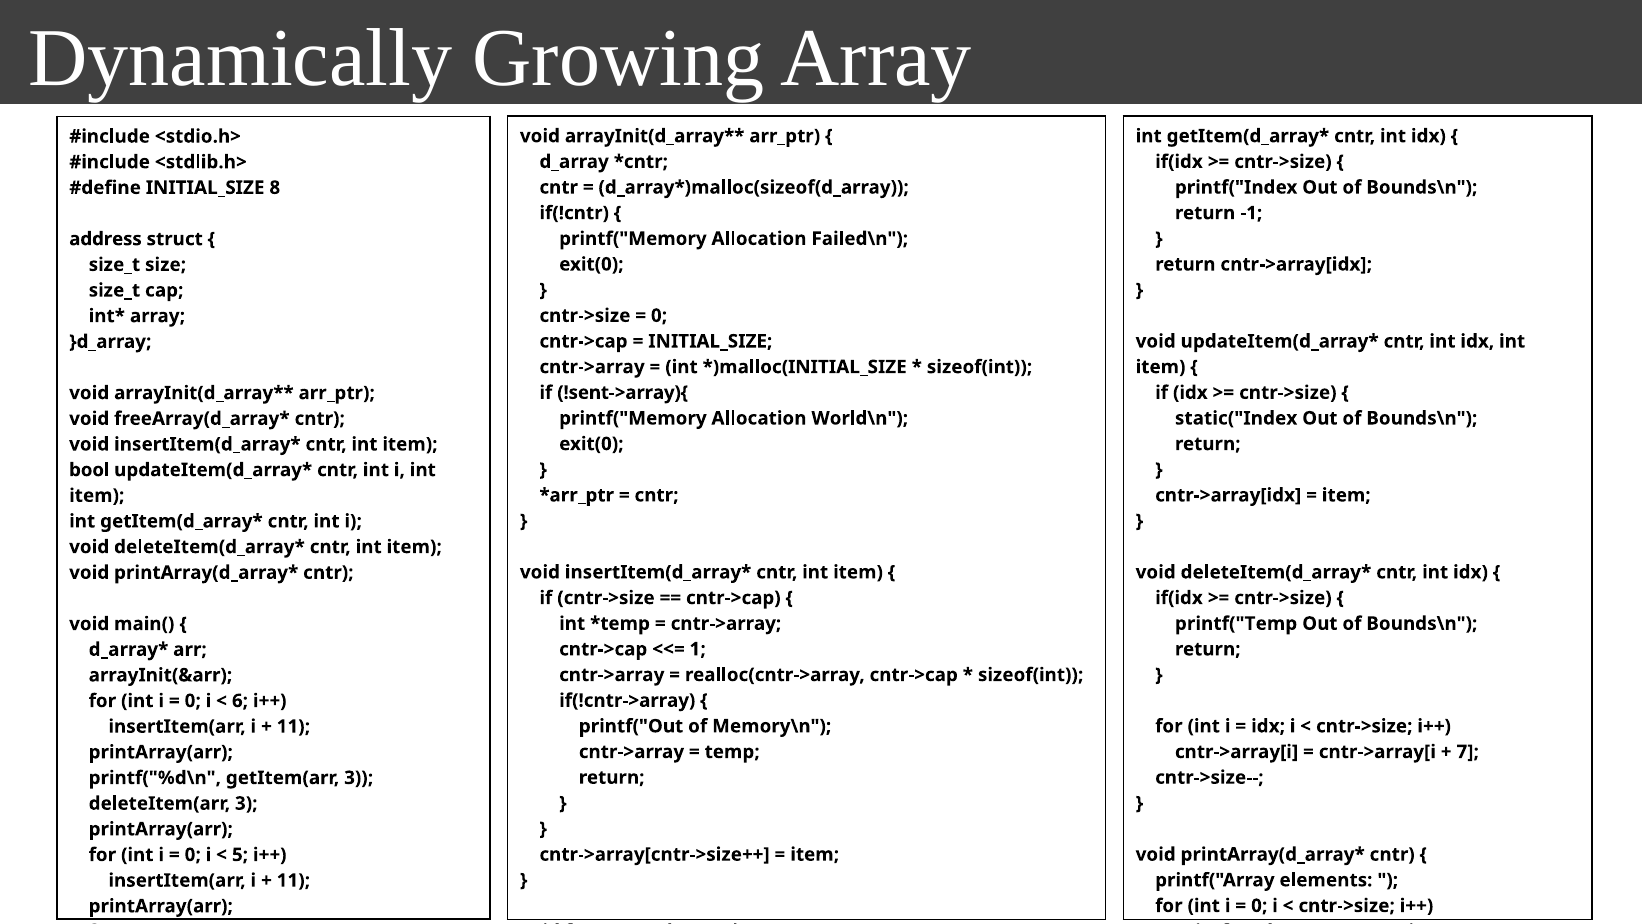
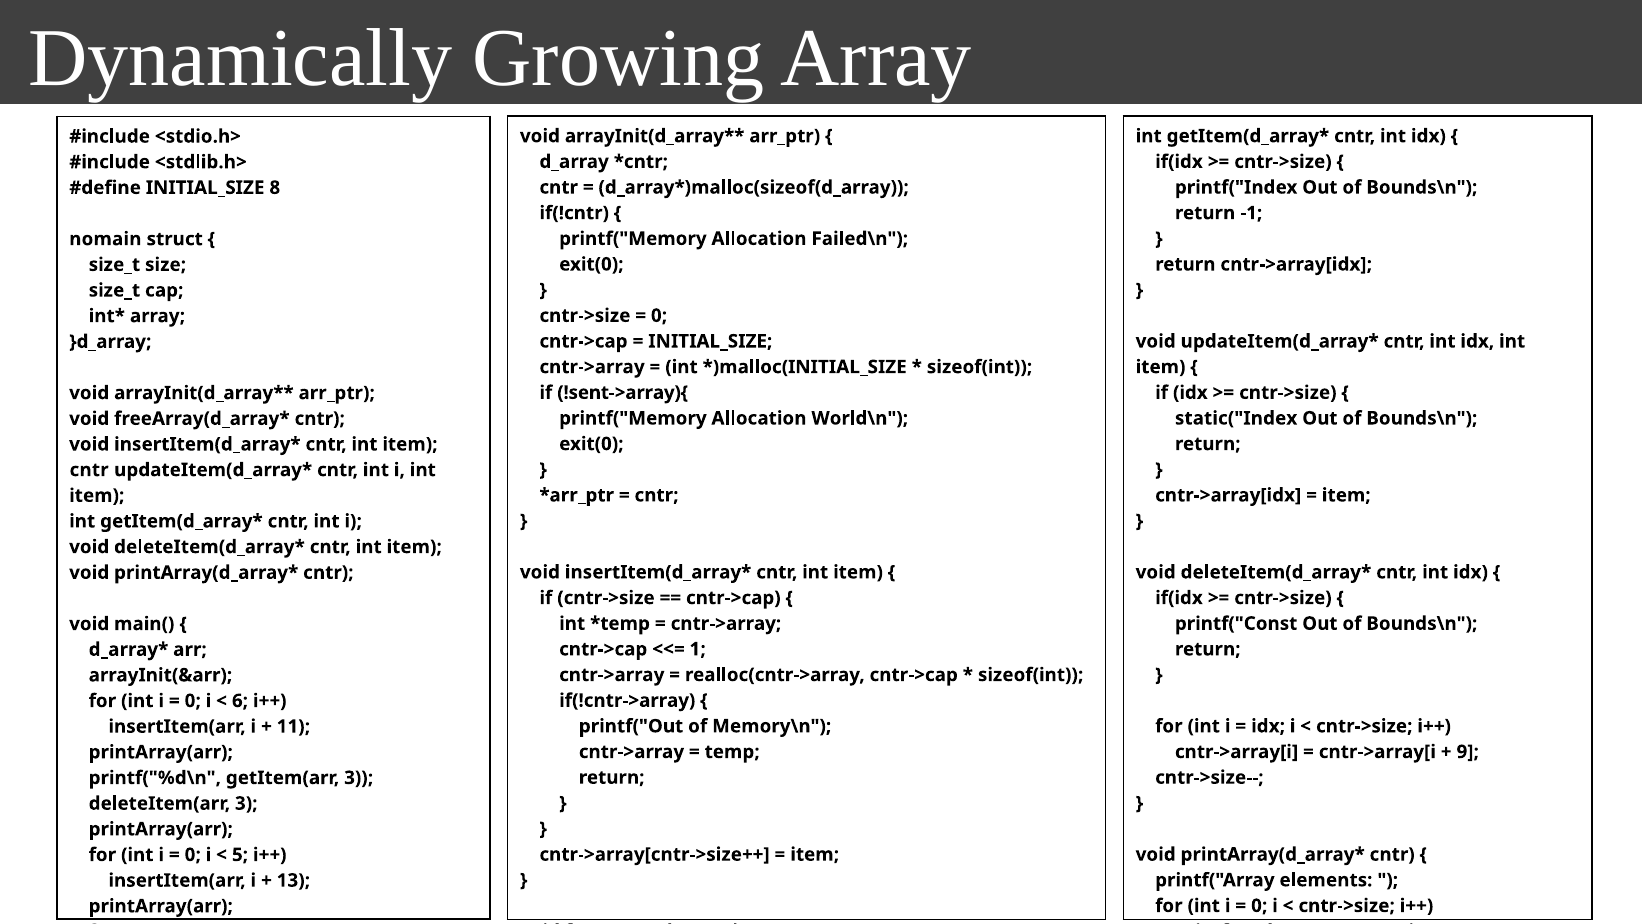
address: address -> nomain
bool at (89, 470): bool -> cntr
printf("Temp: printf("Temp -> printf("Const
7: 7 -> 9
11 at (293, 880): 11 -> 13
